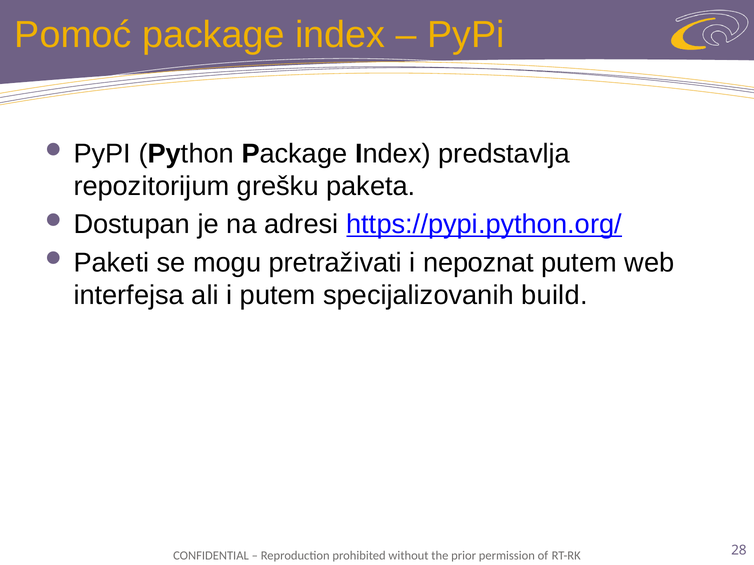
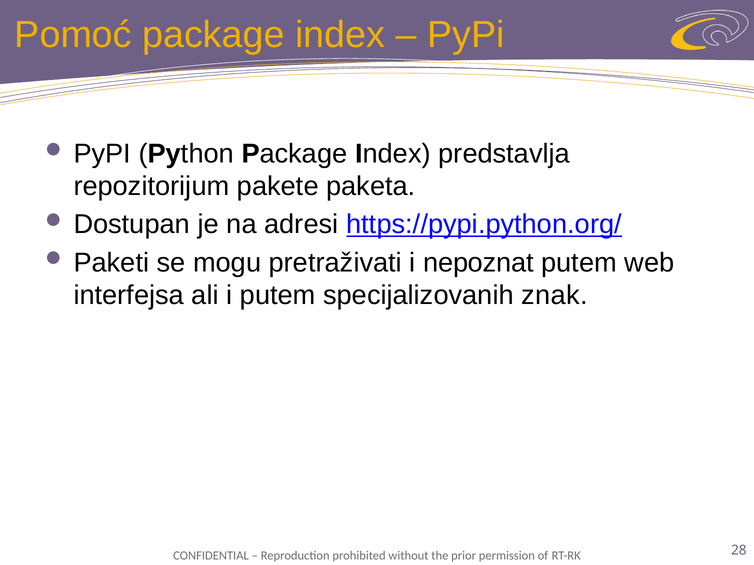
grešku: grešku -> pakete
build: build -> znak
